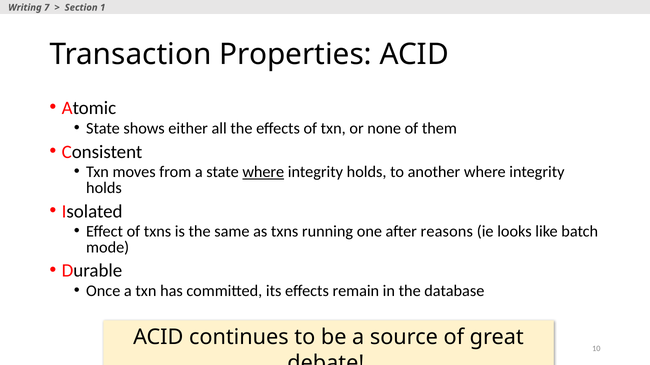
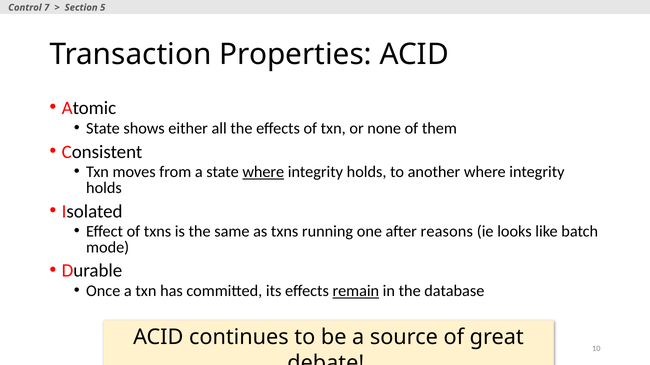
Writing: Writing -> Control
1: 1 -> 5
remain underline: none -> present
